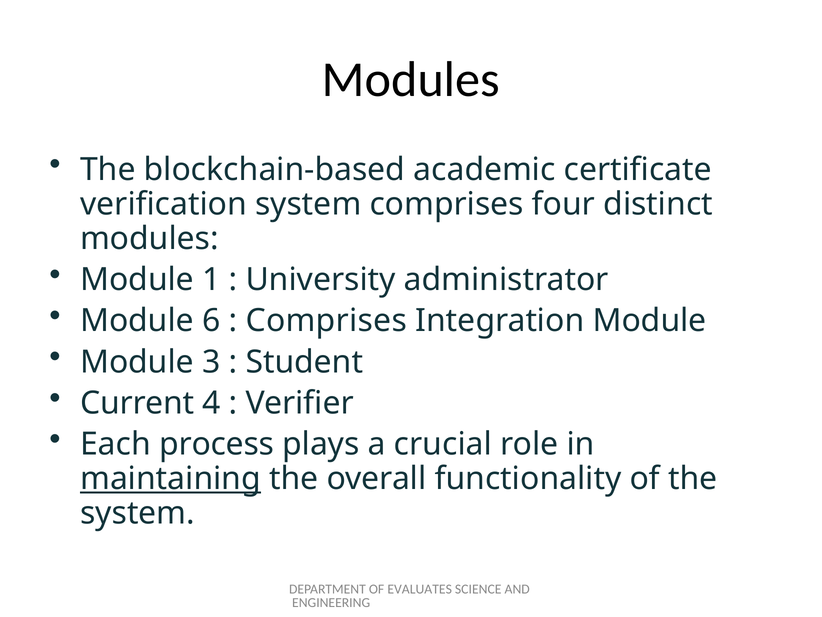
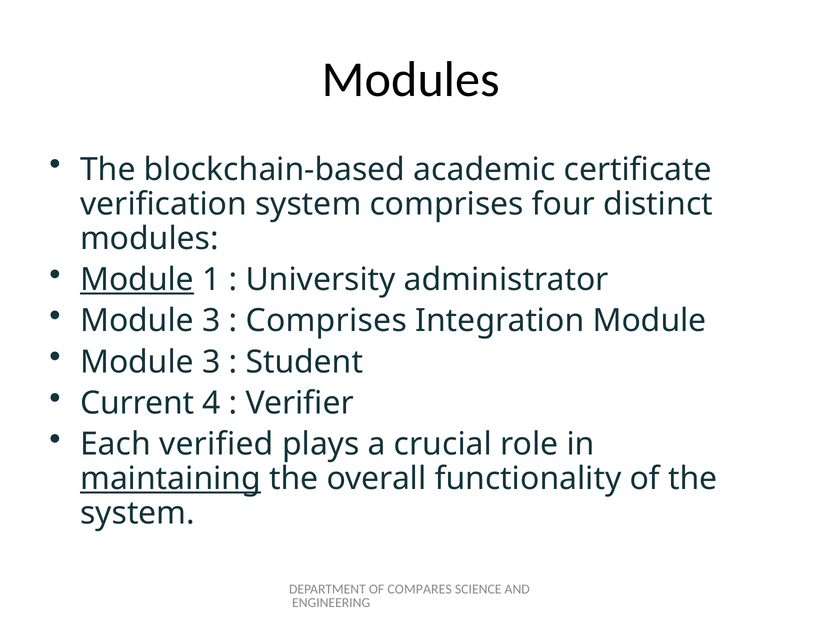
Module at (137, 280) underline: none -> present
6 at (211, 321): 6 -> 3
process: process -> verified
EVALUATES: EVALUATES -> COMPARES
